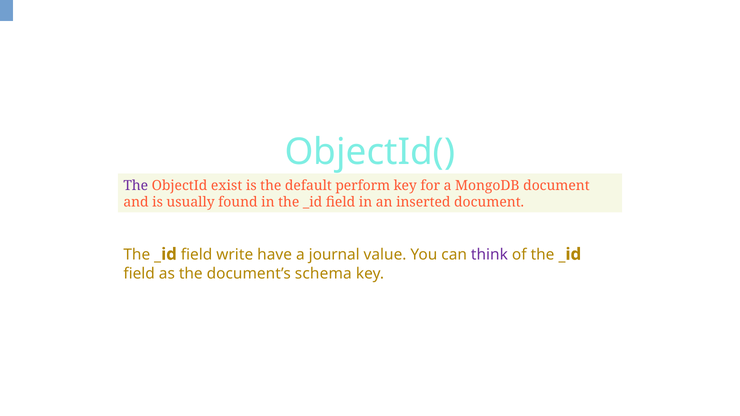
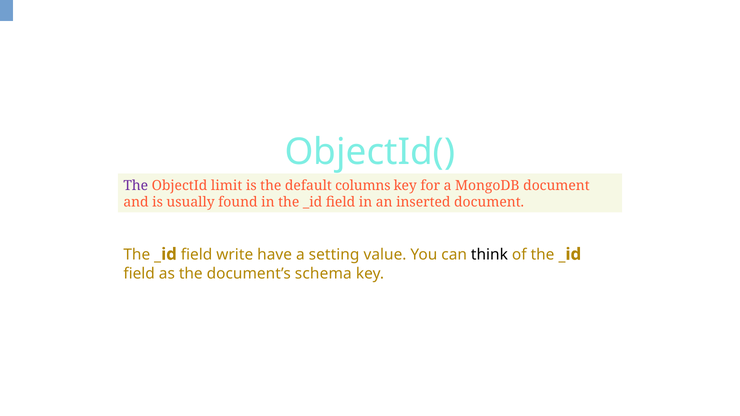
exist: exist -> limit
perform: perform -> columns
journal: journal -> setting
think colour: purple -> black
